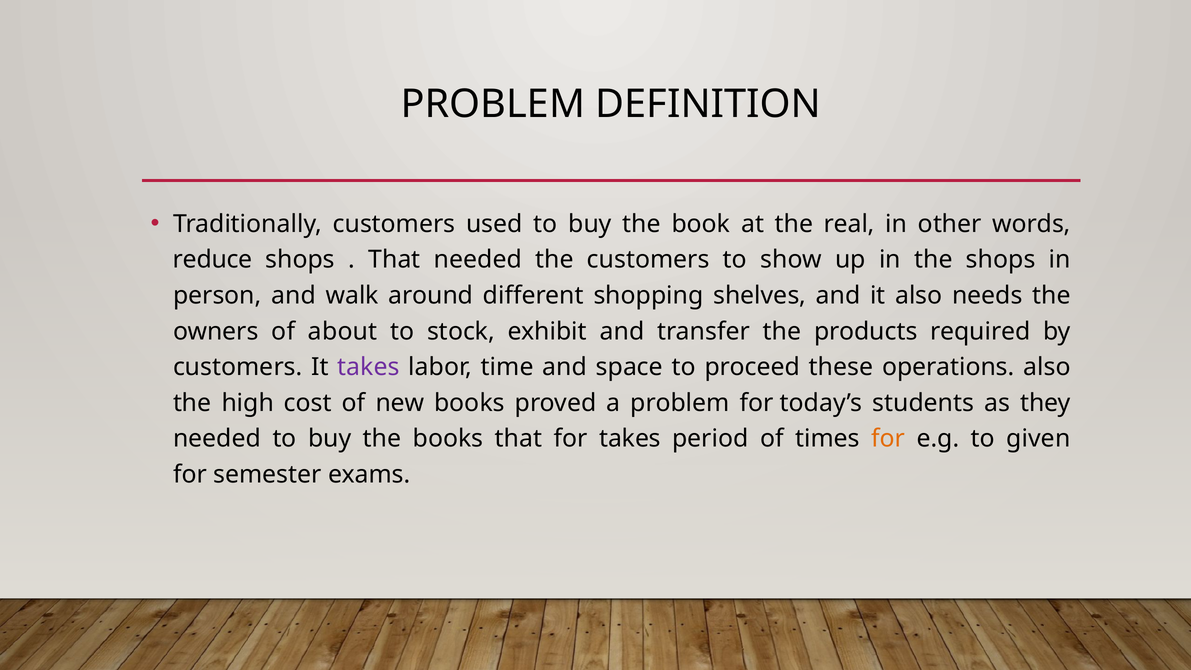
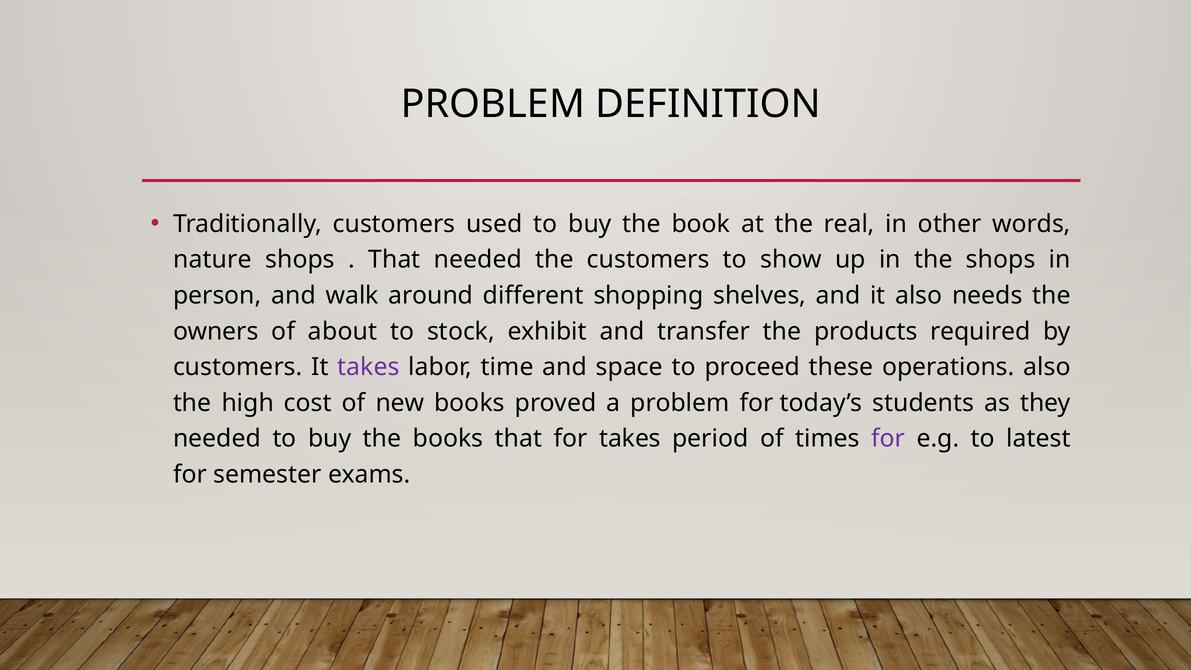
reduce: reduce -> nature
for at (888, 439) colour: orange -> purple
given: given -> latest
